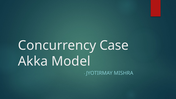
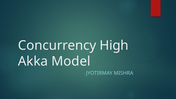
Case: Case -> High
